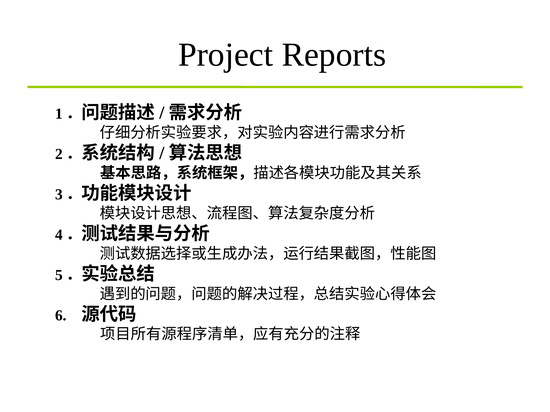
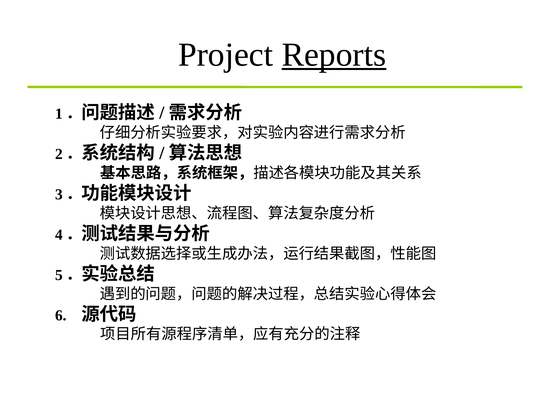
Reports underline: none -> present
